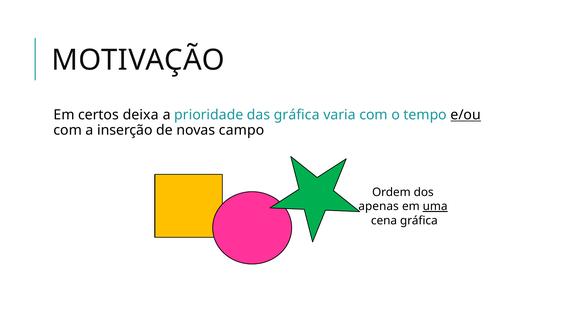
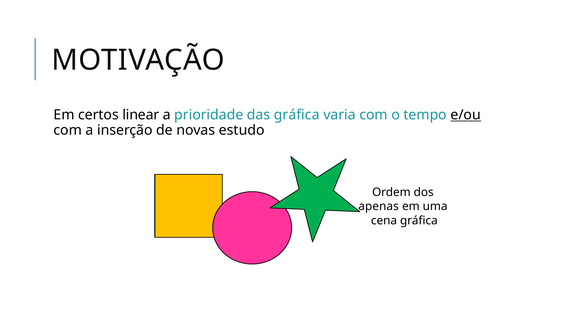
deixa: deixa -> linear
campo: campo -> estudo
uma underline: present -> none
